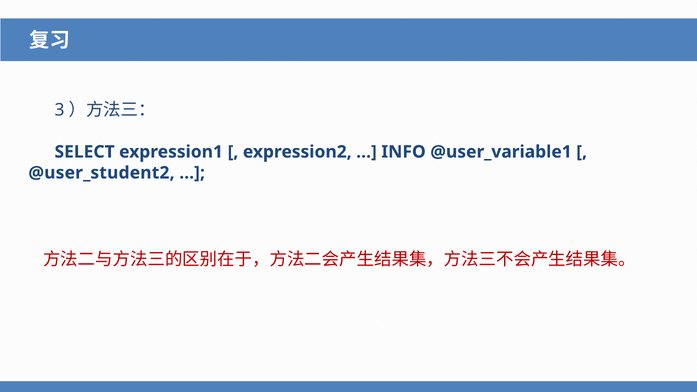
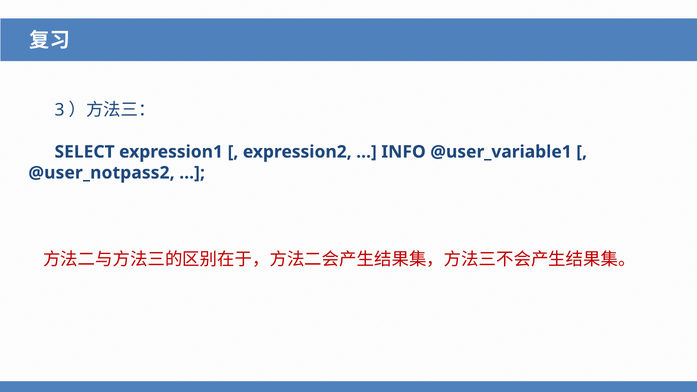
@user_student2: @user_student2 -> @user_notpass2
